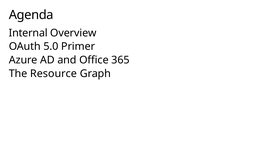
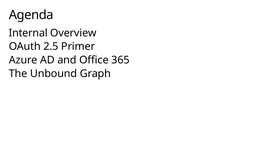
5.0: 5.0 -> 2.5
Resource: Resource -> Unbound
